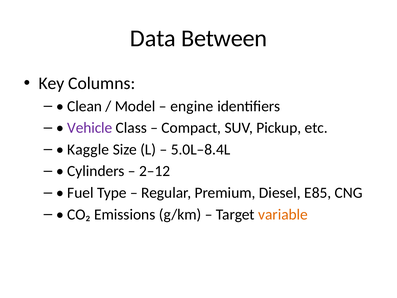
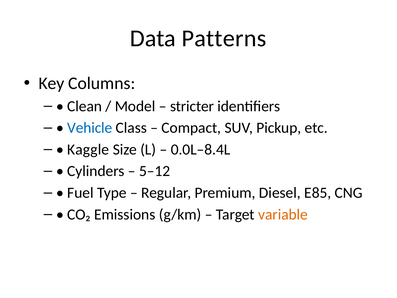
Between: Between -> Patterns
engine: engine -> stricter
Vehicle colour: purple -> blue
5.0L–8.4L: 5.0L–8.4L -> 0.0L–8.4L
2–12: 2–12 -> 5–12
